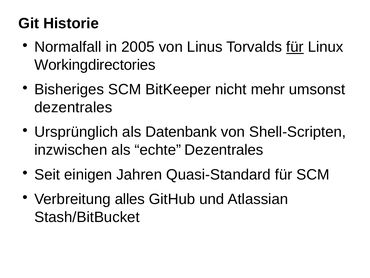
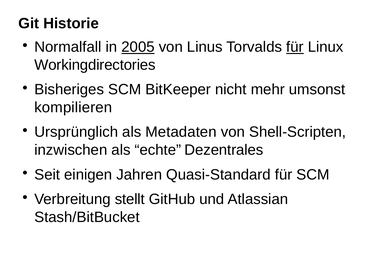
2005 underline: none -> present
dezentrales at (73, 107): dezentrales -> kompilieren
Datenbank: Datenbank -> Metadaten
alles: alles -> stellt
